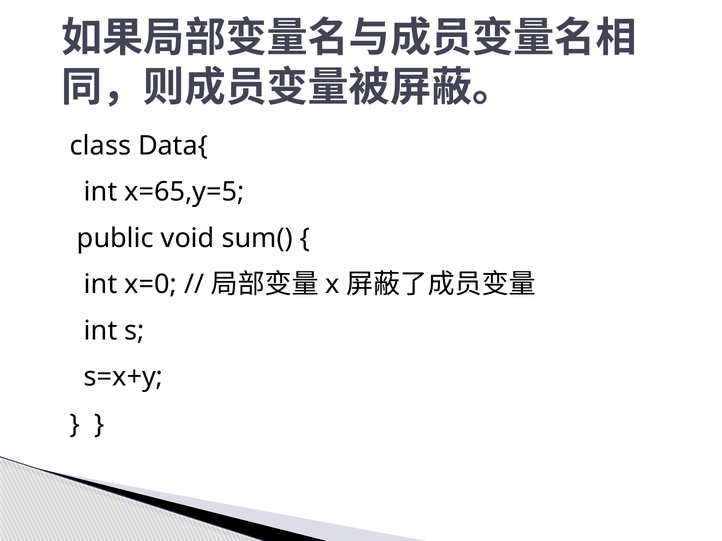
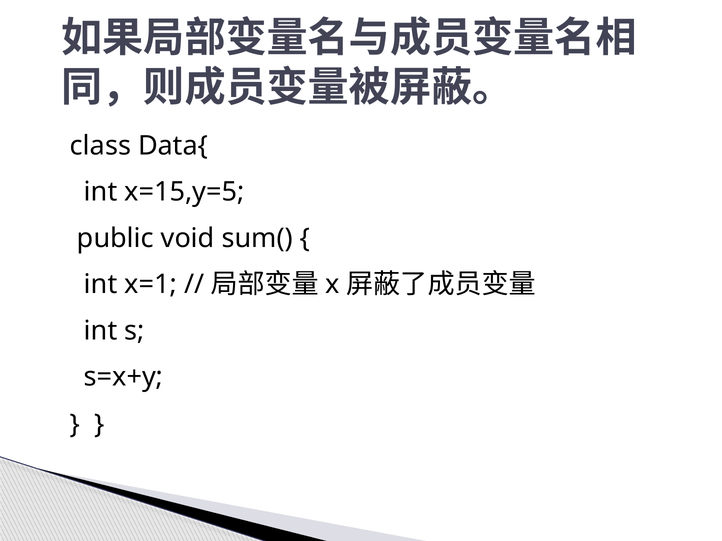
x=65,y=5: x=65,y=5 -> x=15,y=5
x=0: x=0 -> x=1
